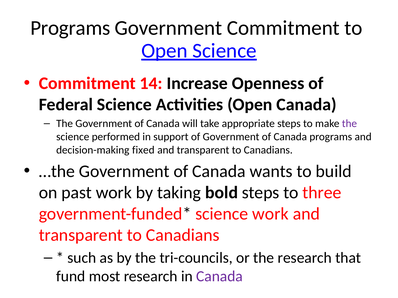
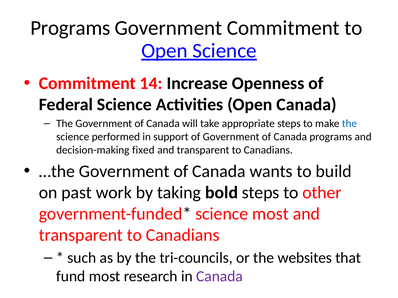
the at (349, 124) colour: purple -> blue
three: three -> other
science work: work -> most
the research: research -> websites
